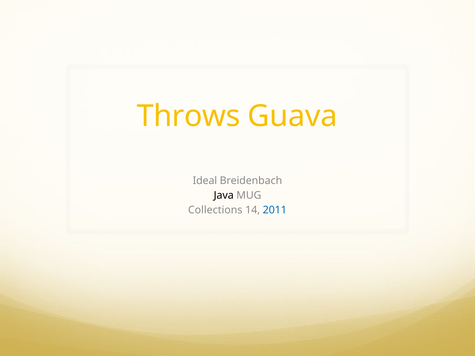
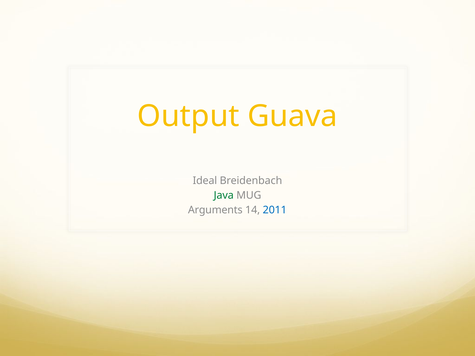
Throws: Throws -> Output
Java colour: black -> green
Collections: Collections -> Arguments
